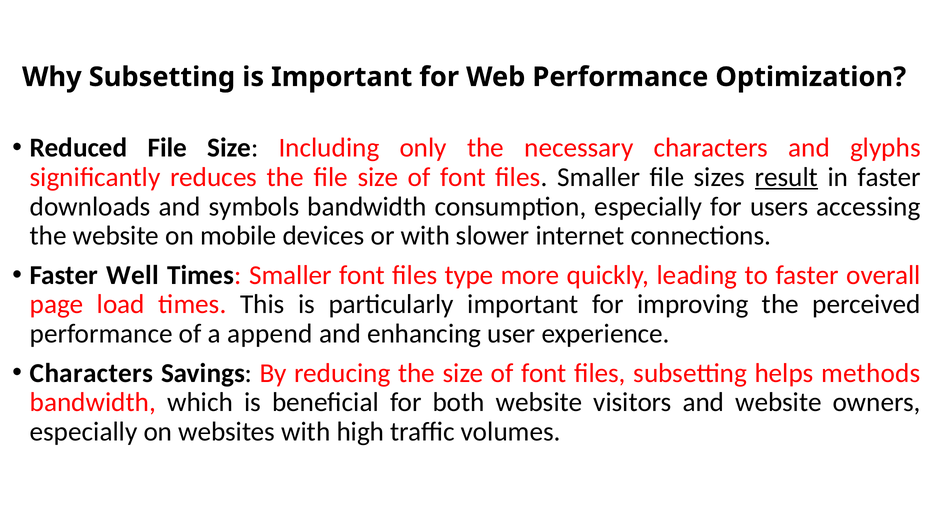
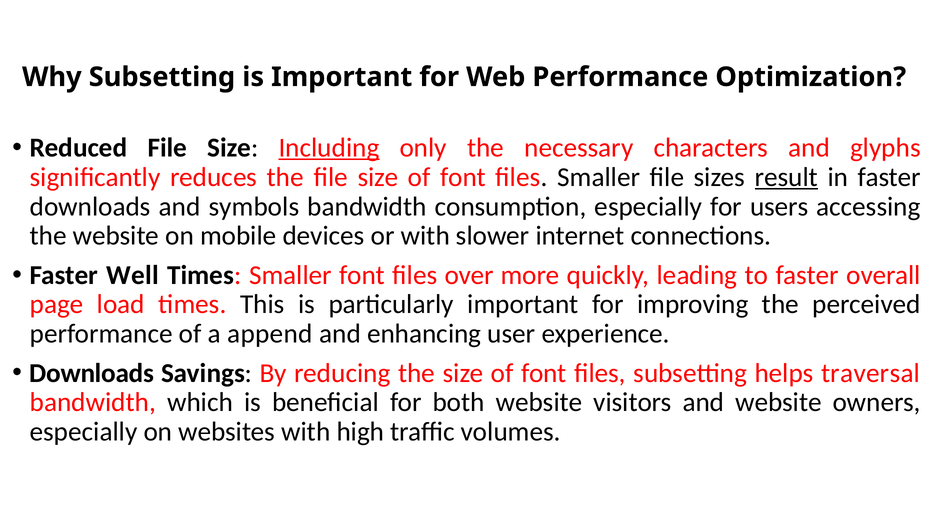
Including underline: none -> present
type: type -> over
Characters at (91, 373): Characters -> Downloads
methods: methods -> traversal
